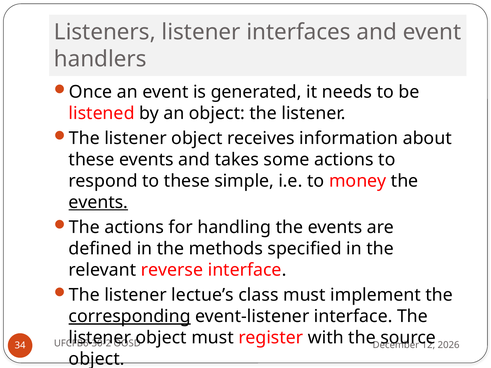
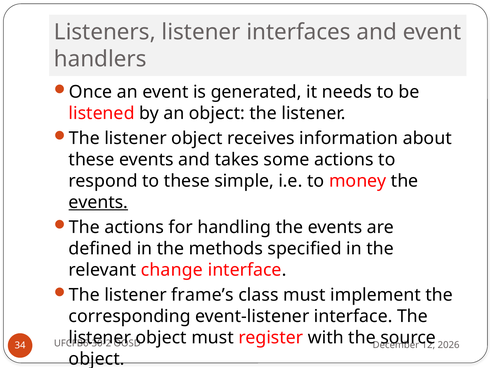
reverse: reverse -> change
lectue’s: lectue’s -> frame’s
corresponding underline: present -> none
